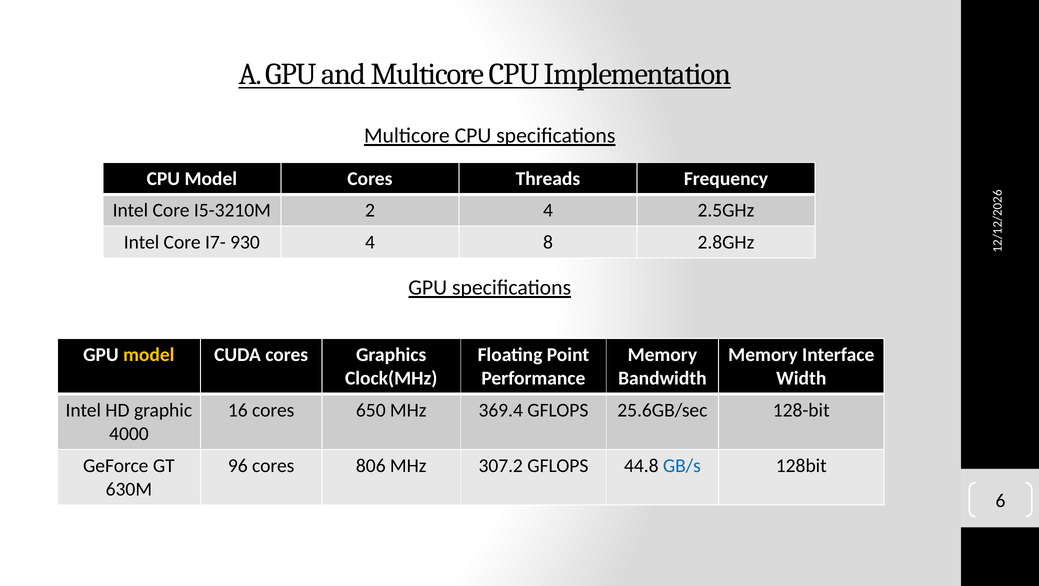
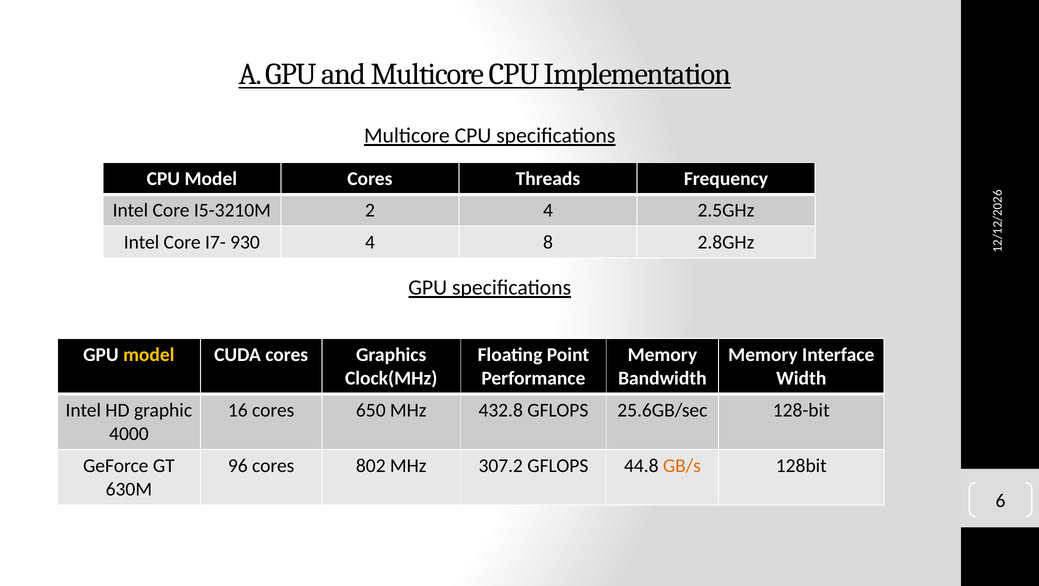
369.4: 369.4 -> 432.8
806: 806 -> 802
GB/s colour: blue -> orange
